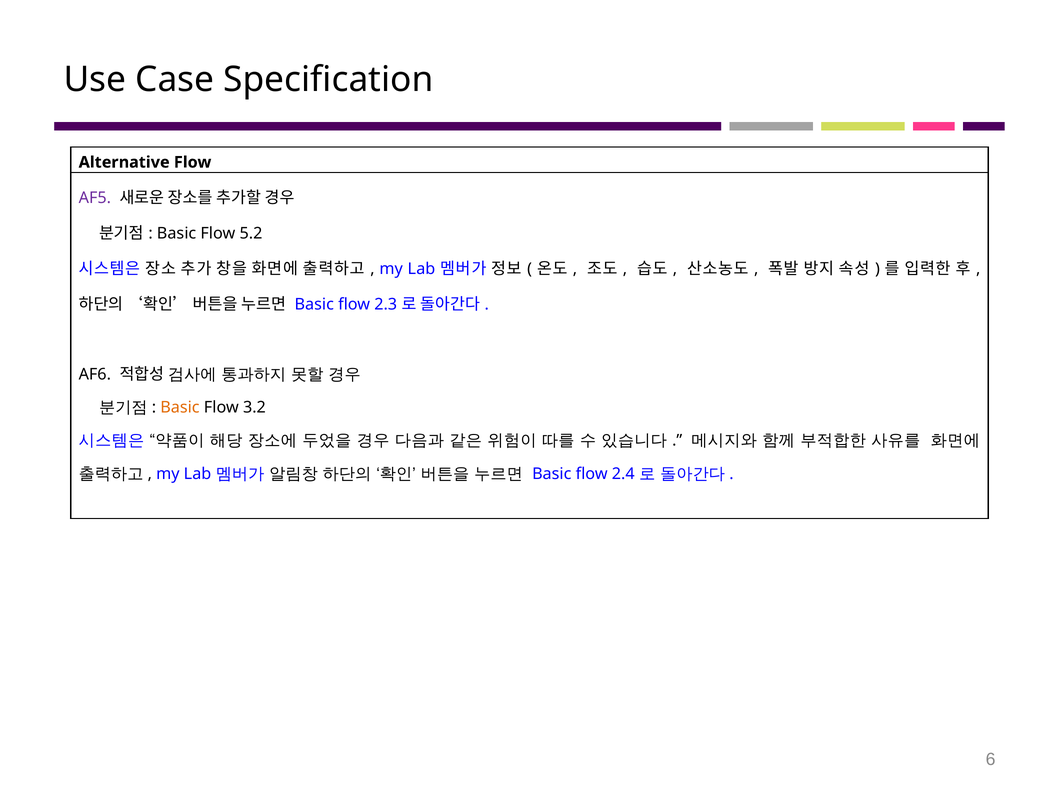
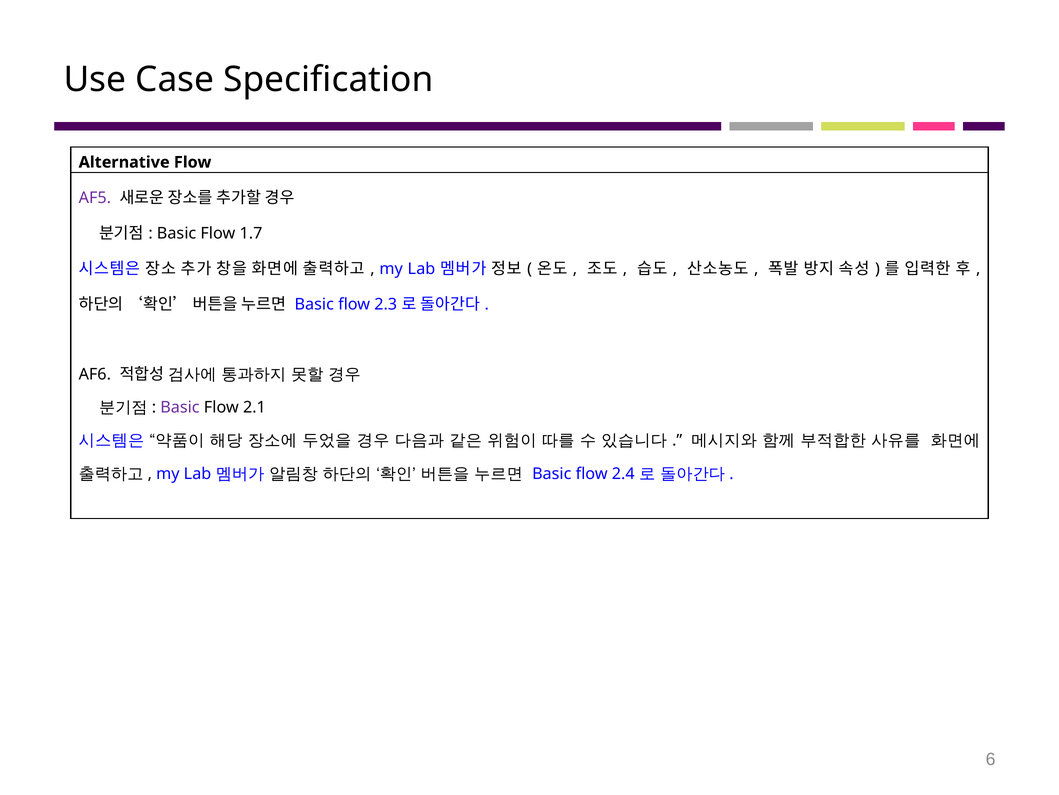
5.2: 5.2 -> 1.7
Basic at (180, 407) colour: orange -> purple
3.2: 3.2 -> 2.1
